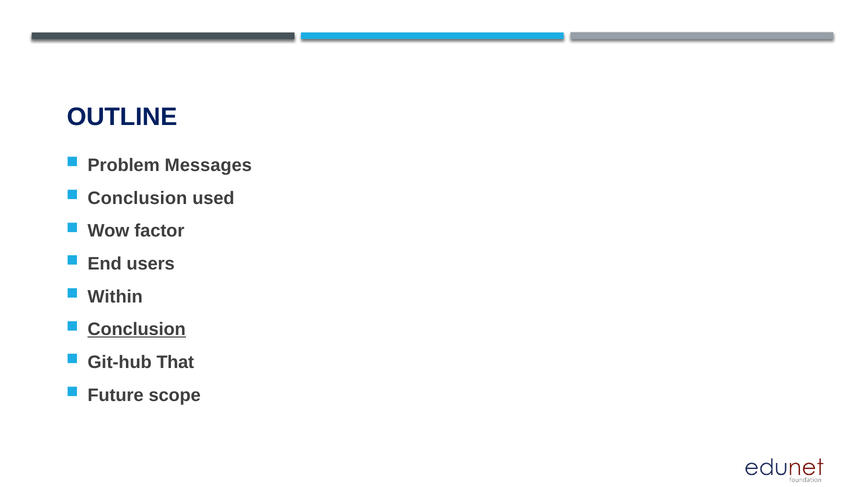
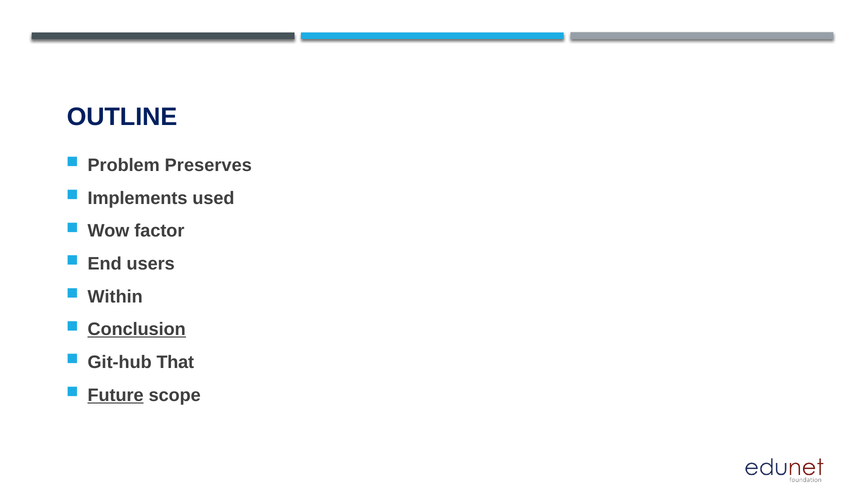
Messages: Messages -> Preserves
Conclusion at (137, 198): Conclusion -> Implements
Future underline: none -> present
